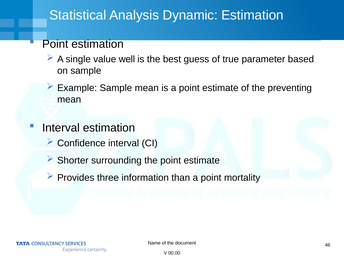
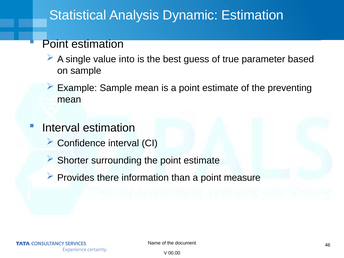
well: well -> into
three: three -> there
mortality: mortality -> measure
